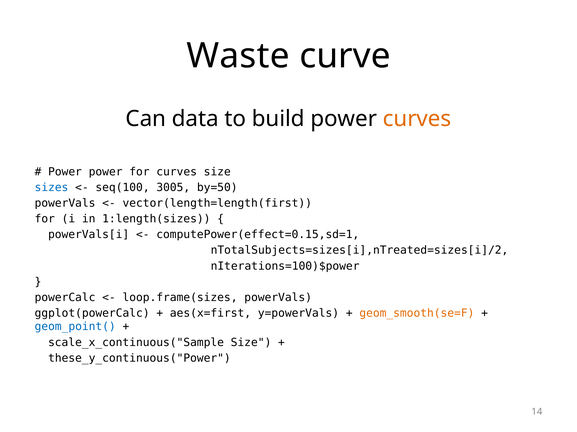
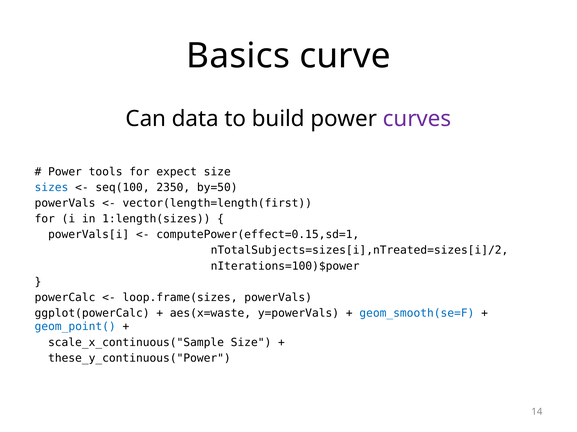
Waste: Waste -> Basics
curves at (417, 119) colour: orange -> purple
Power power: power -> tools
for curves: curves -> expect
3005: 3005 -> 2350
aes(x=first: aes(x=first -> aes(x=waste
geom_smooth(se=F colour: orange -> blue
